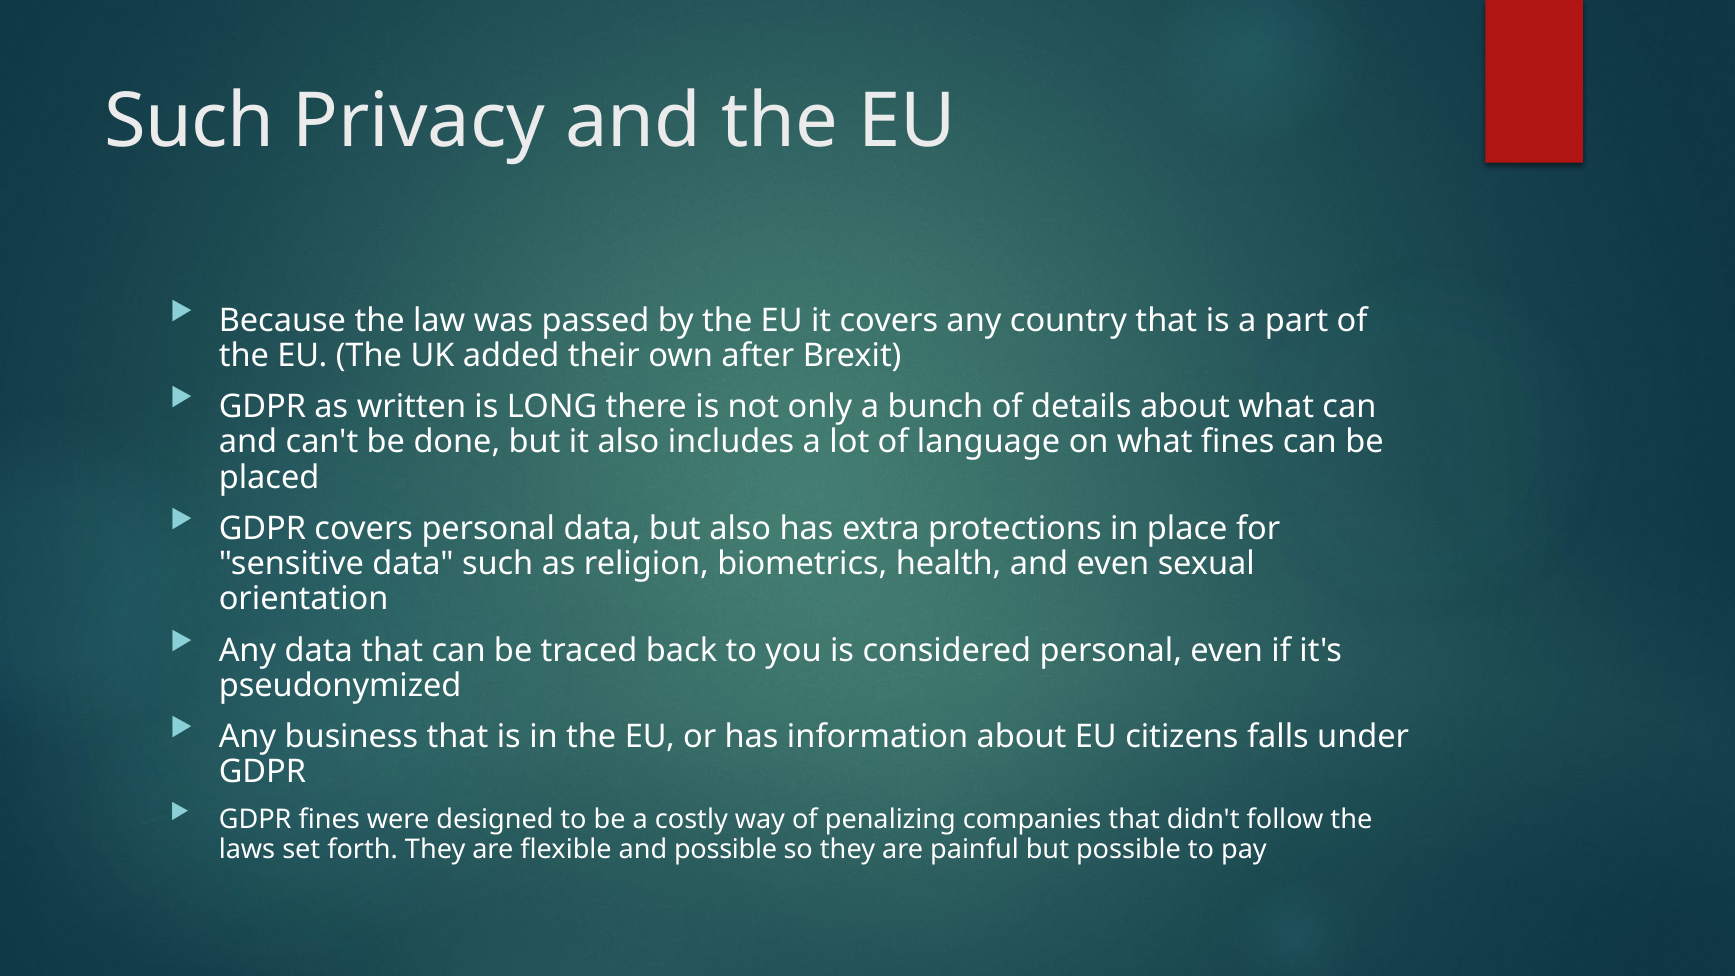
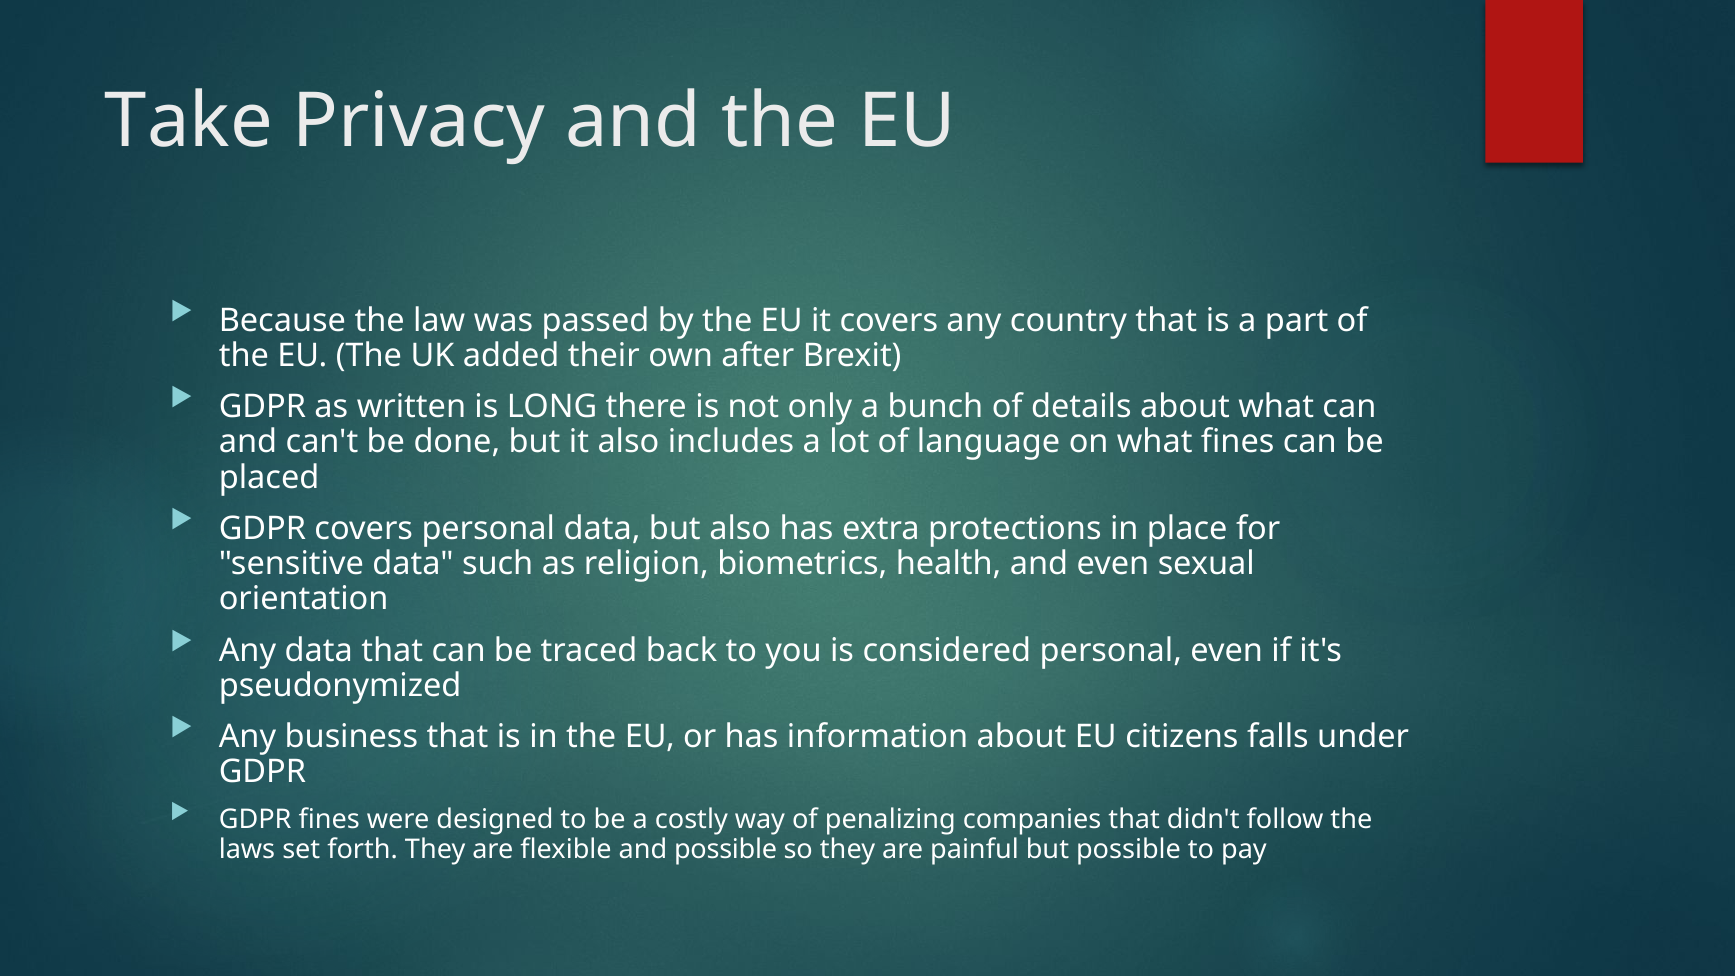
Such at (189, 122): Such -> Take
